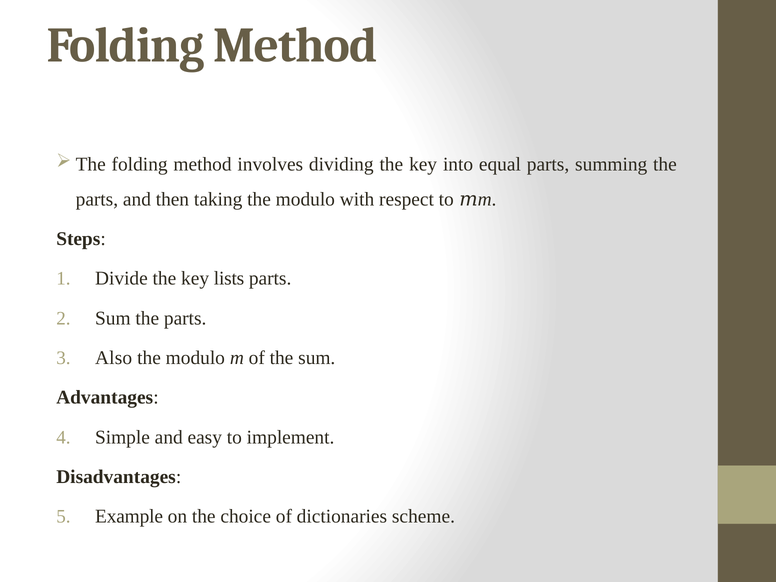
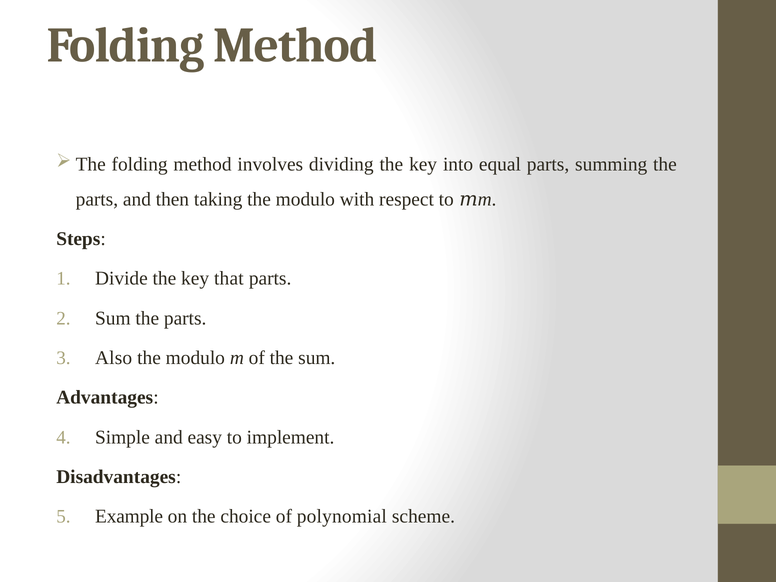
lists: lists -> that
dictionaries: dictionaries -> polynomial
